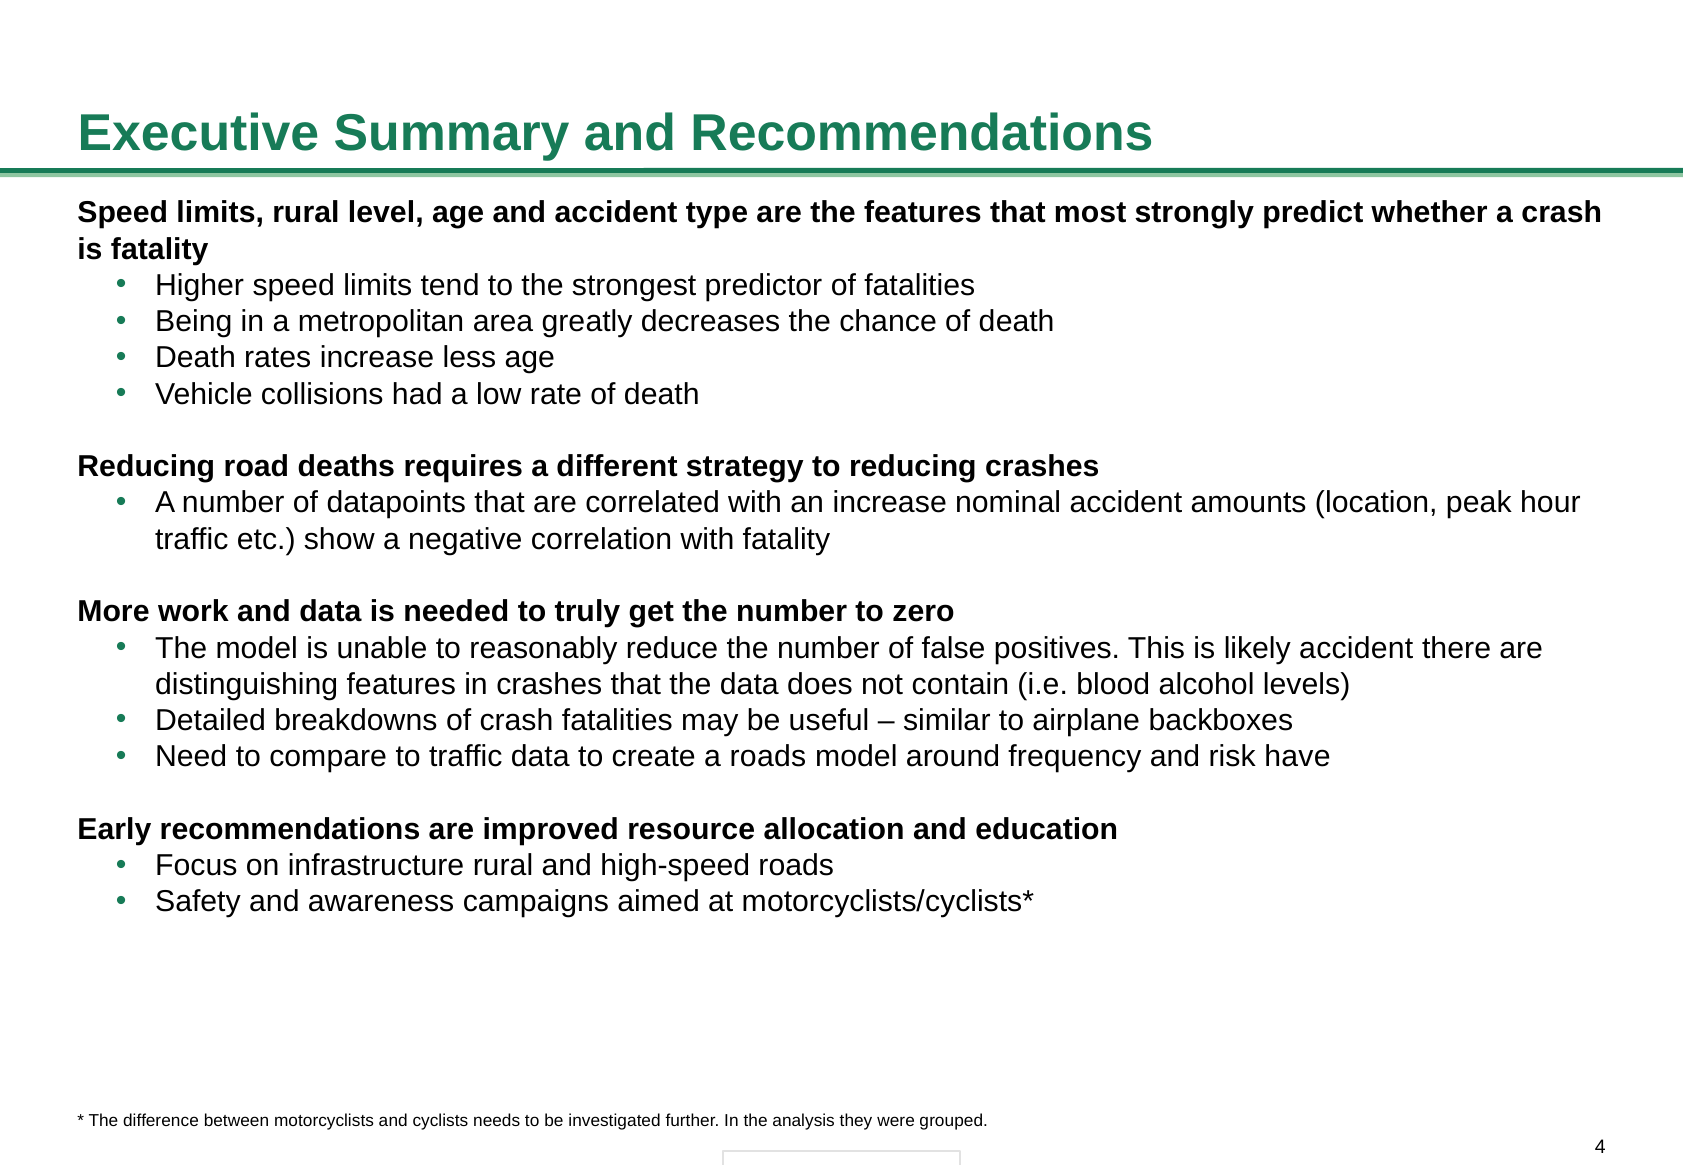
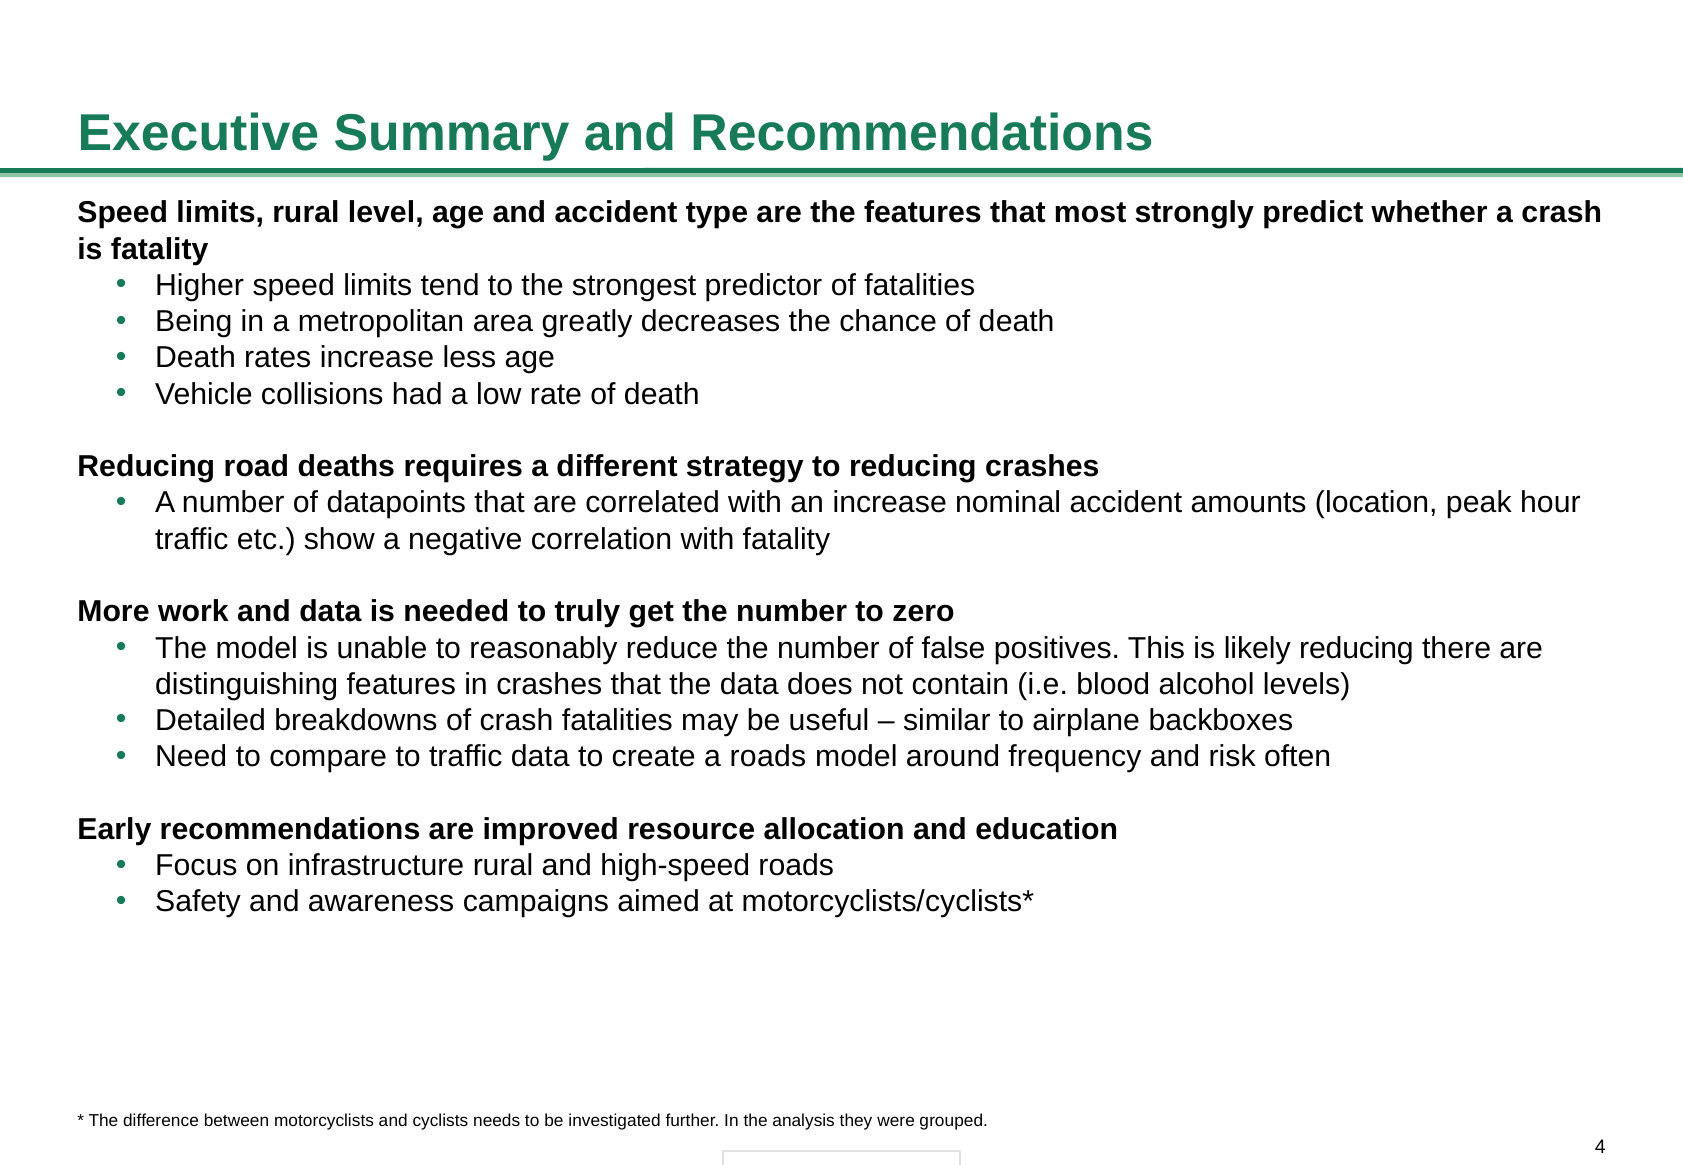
likely accident: accident -> reducing
have: have -> often
